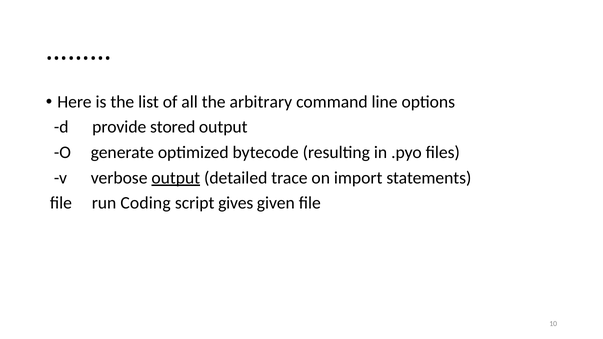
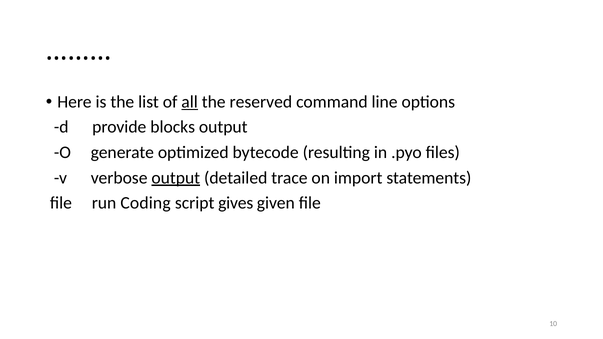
all underline: none -> present
arbitrary: arbitrary -> reserved
stored: stored -> blocks
